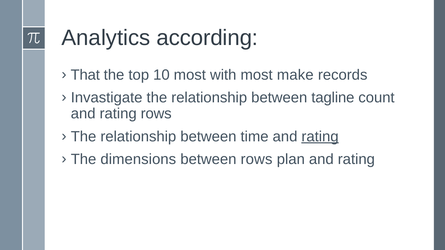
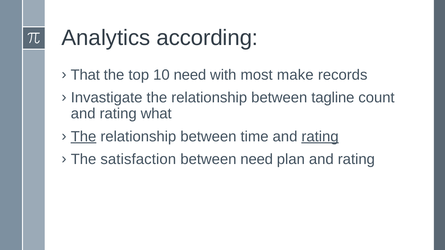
10 most: most -> need
rating rows: rows -> what
The at (84, 137) underline: none -> present
dimensions: dimensions -> satisfaction
between rows: rows -> need
